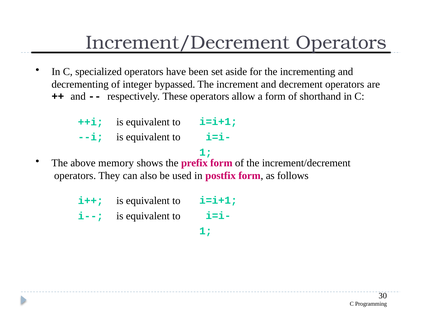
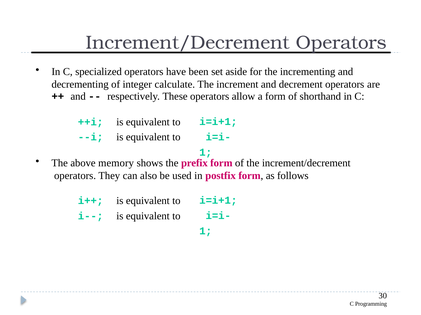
bypassed: bypassed -> calculate
